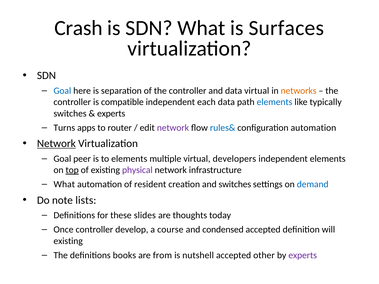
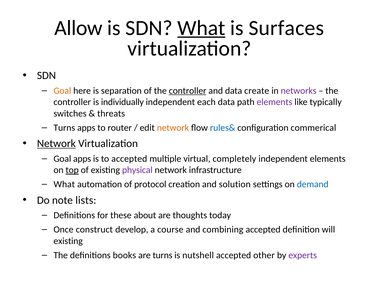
Crash: Crash -> Allow
What at (201, 28) underline: none -> present
Goal at (62, 91) colour: blue -> orange
controller at (188, 91) underline: none -> present
data virtual: virtual -> create
networks colour: orange -> purple
compatible: compatible -> individually
elements at (275, 102) colour: blue -> purple
experts at (111, 114): experts -> threats
network at (173, 128) colour: purple -> orange
configuration automation: automation -> commerical
Goal peer: peer -> apps
to elements: elements -> accepted
developers: developers -> completely
resident: resident -> protocol
and switches: switches -> solution
slides: slides -> about
Once controller: controller -> construct
condensed: condensed -> combining
are from: from -> turns
